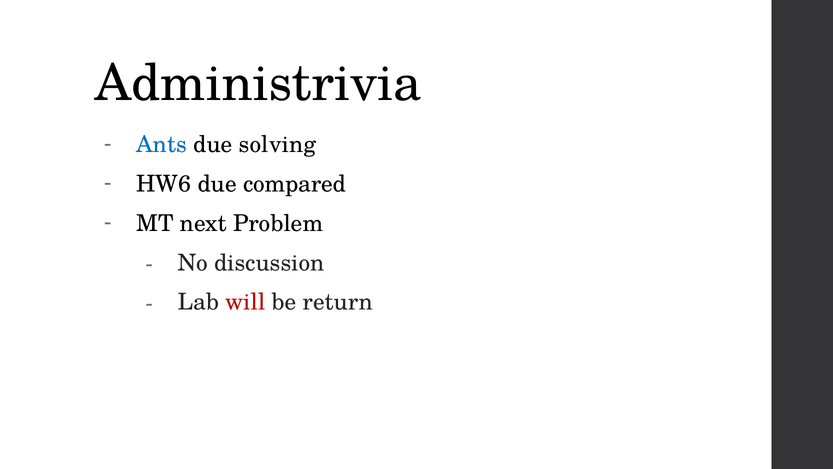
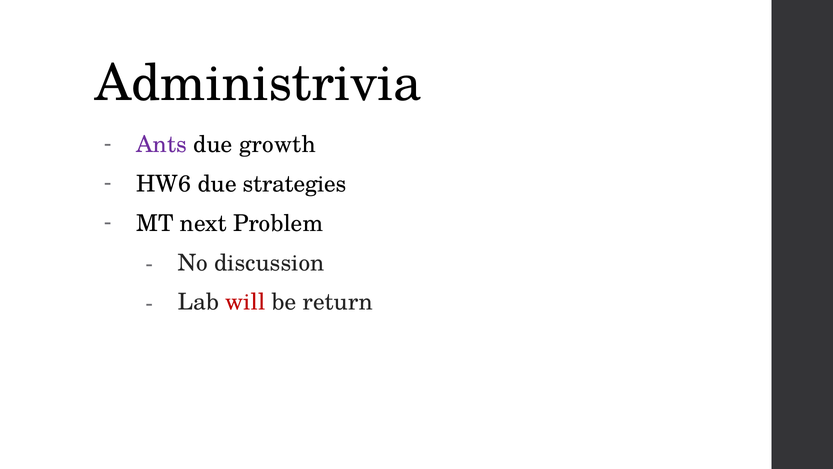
Ants colour: blue -> purple
solving: solving -> growth
compared: compared -> strategies
